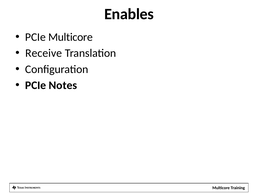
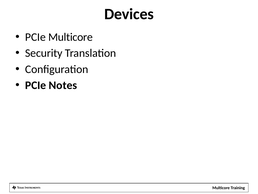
Enables: Enables -> Devices
Receive: Receive -> Security
